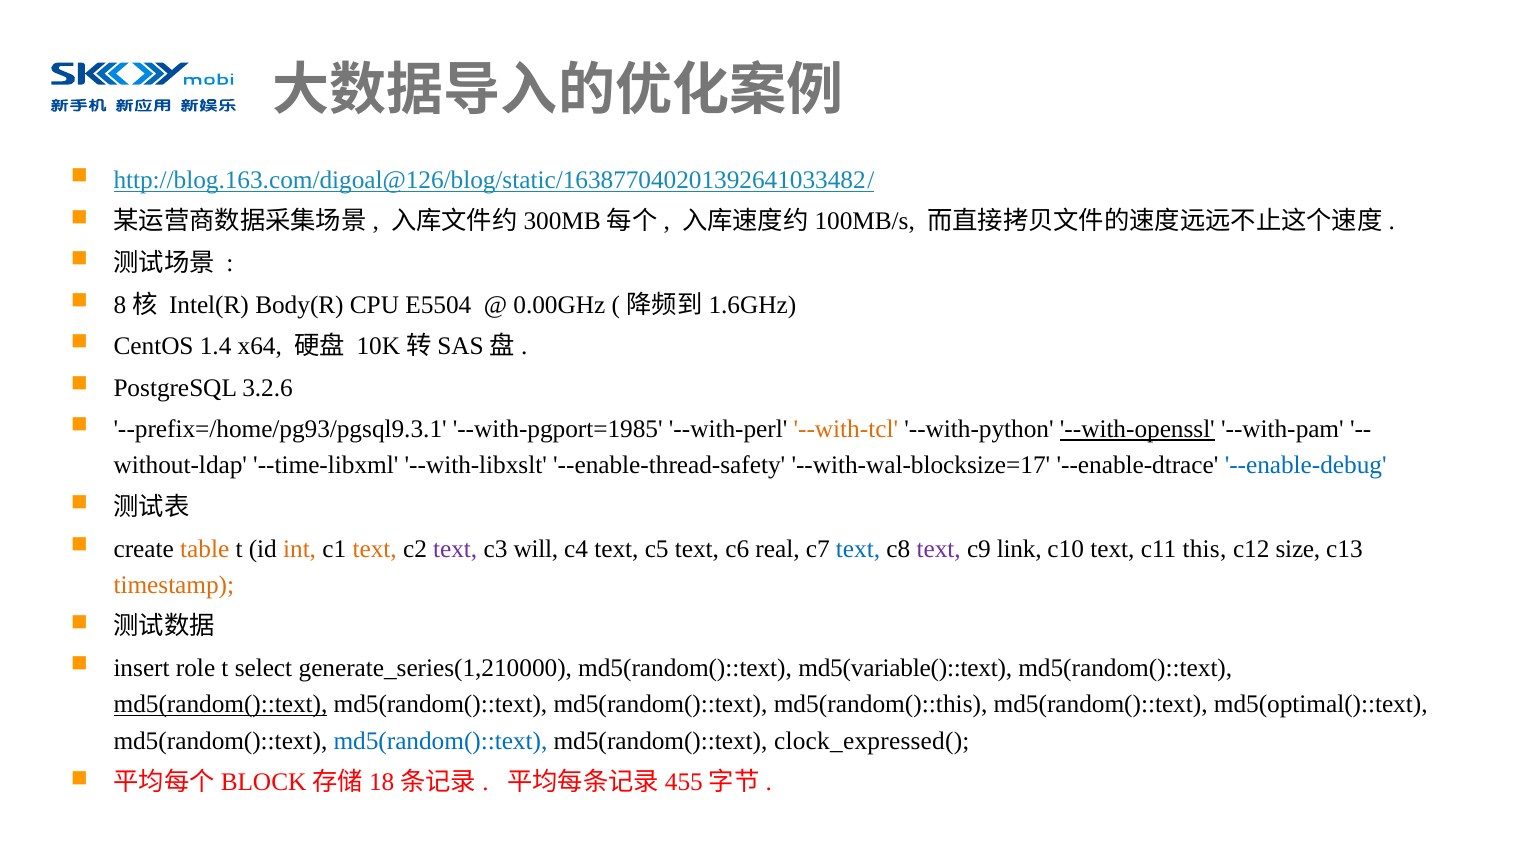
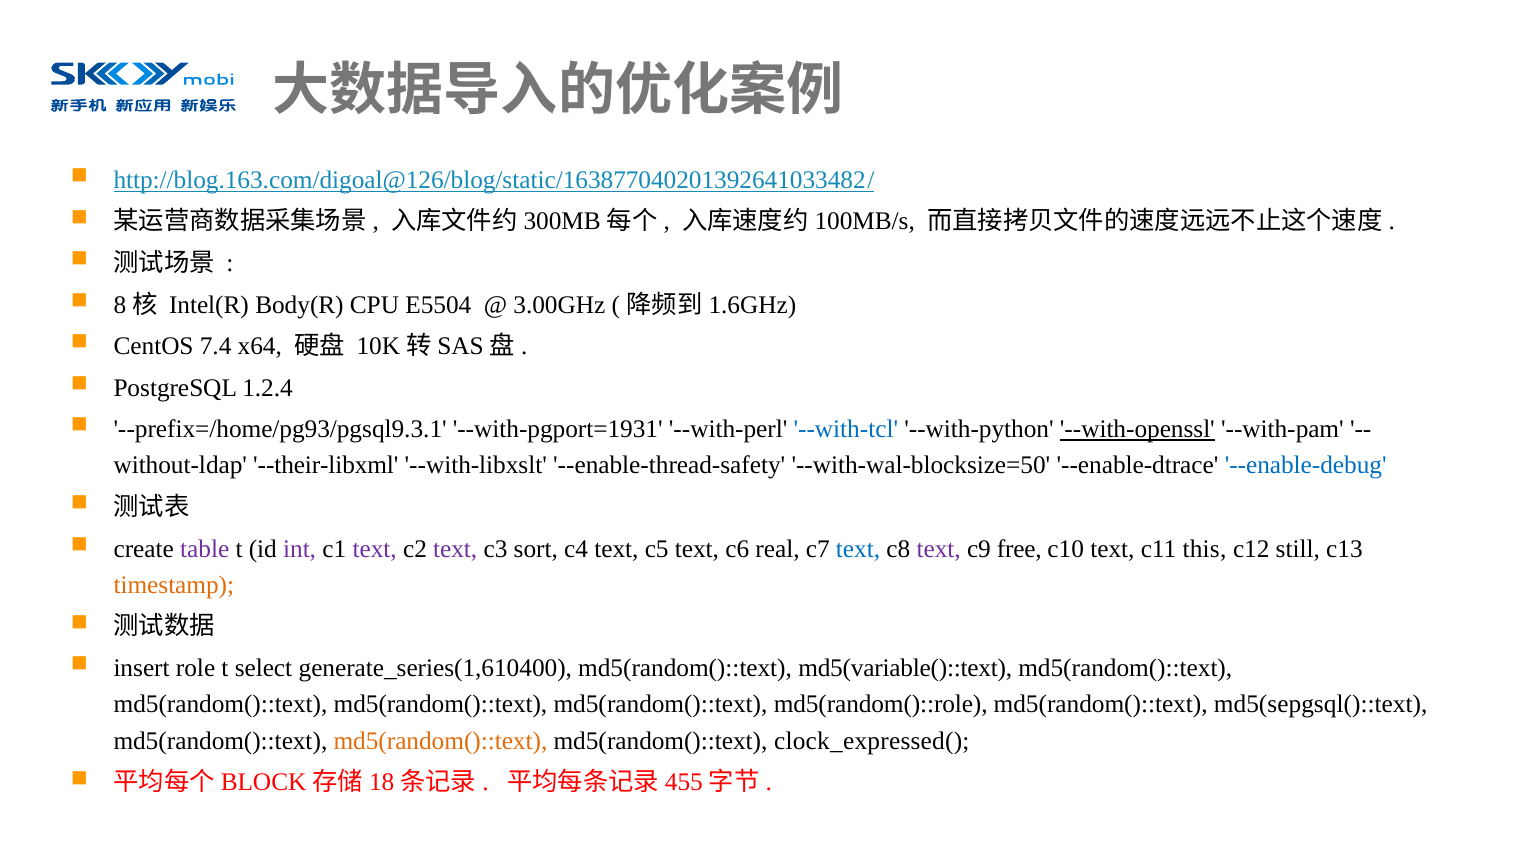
0.00GHz: 0.00GHz -> 3.00GHz
1.4: 1.4 -> 7.4
3.2.6: 3.2.6 -> 1.2.4
--with-pgport=1985: --with-pgport=1985 -> --with-pgport=1931
--with-tcl colour: orange -> blue
--time-libxml: --time-libxml -> --their-libxml
--with-wal-blocksize=17: --with-wal-blocksize=17 -> --with-wal-blocksize=50
table colour: orange -> purple
int colour: orange -> purple
text at (375, 549) colour: orange -> purple
will: will -> sort
link: link -> free
size: size -> still
generate_series(1,210000: generate_series(1,210000 -> generate_series(1,610400
md5(random()::text at (221, 705) underline: present -> none
md5(random()::this: md5(random()::this -> md5(random()::role
md5(optimal()::text: md5(optimal()::text -> md5(sepgsql()::text
md5(random()::text at (440, 742) colour: blue -> orange
